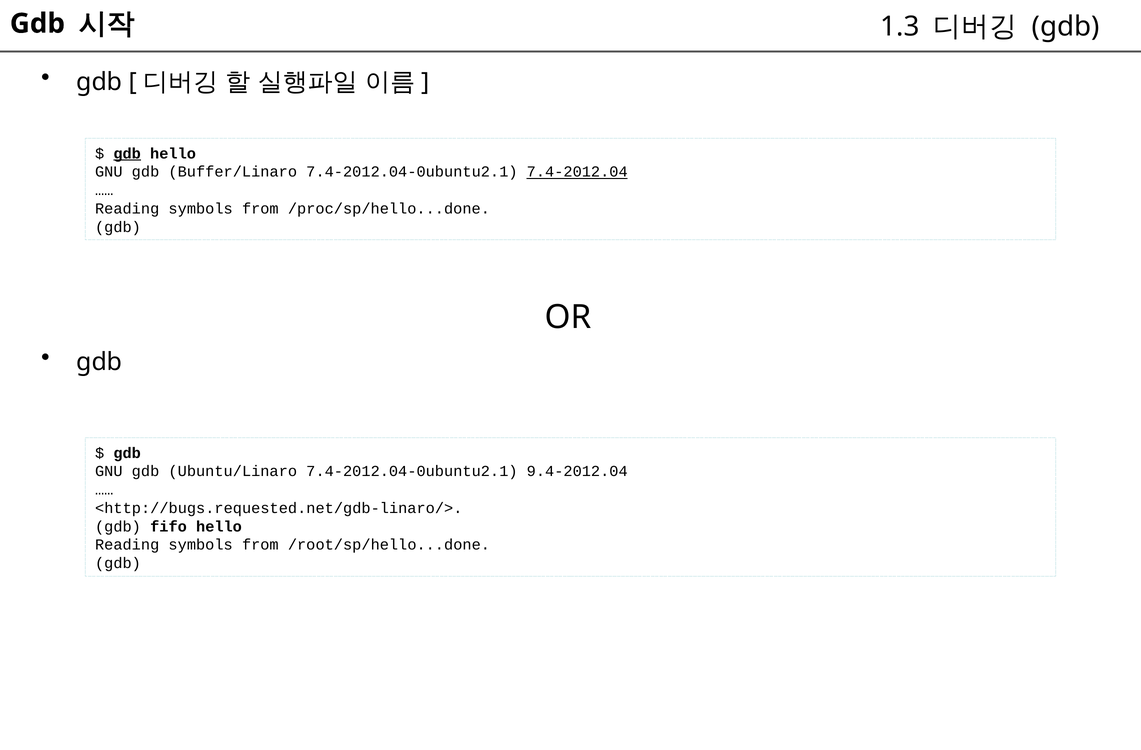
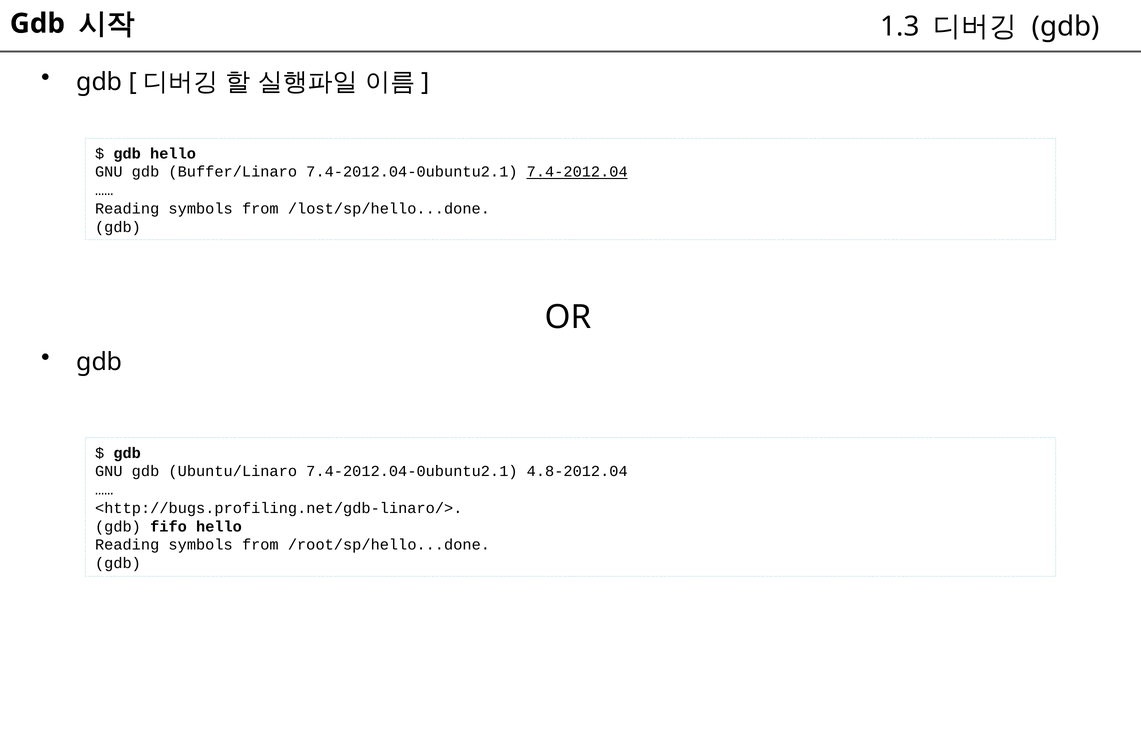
gdb at (127, 153) underline: present -> none
/proc/sp/hello...done: /proc/sp/hello...done -> /lost/sp/hello...done
9.4-2012.04: 9.4-2012.04 -> 4.8-2012.04
<http://bugs.requested.net/gdb-linaro/>: <http://bugs.requested.net/gdb-linaro/> -> <http://bugs.profiling.net/gdb-linaro/>
